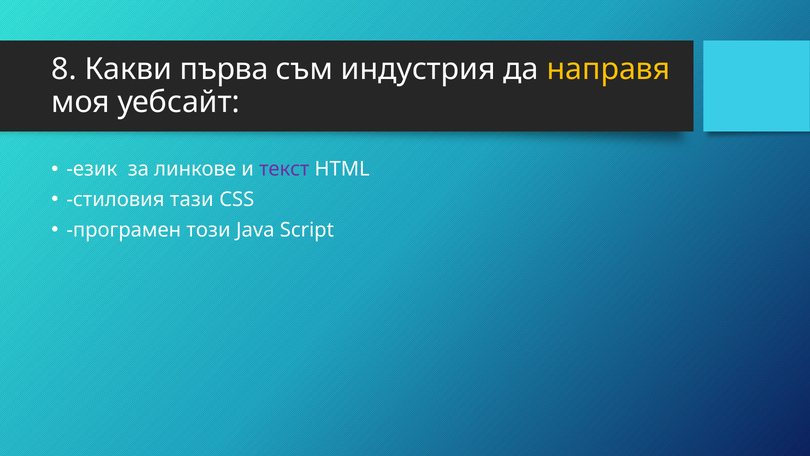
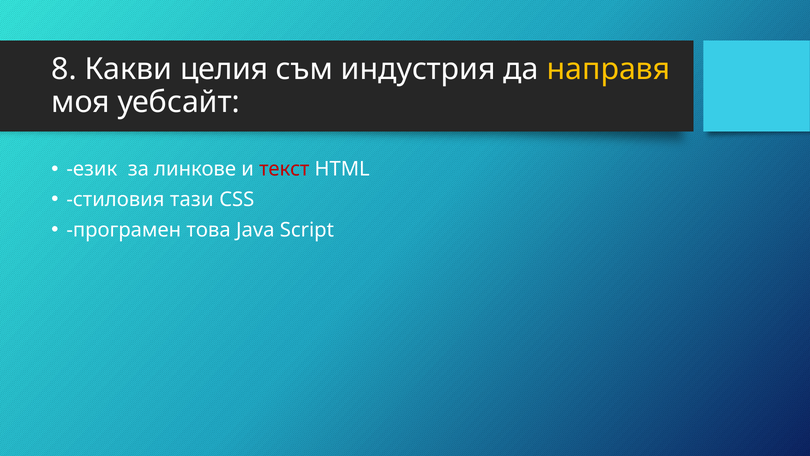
първа: първа -> целия
текст colour: purple -> red
този: този -> това
